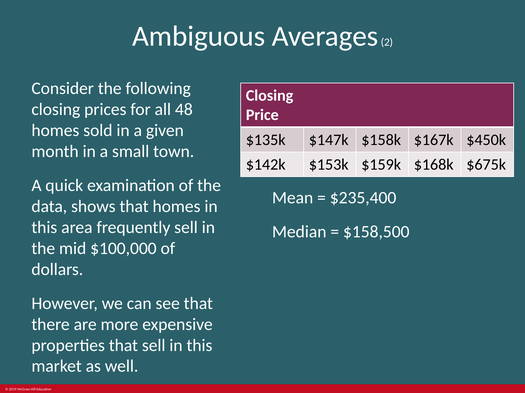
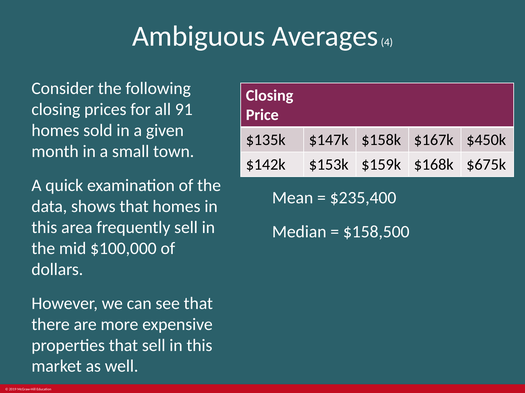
2: 2 -> 4
48: 48 -> 91
